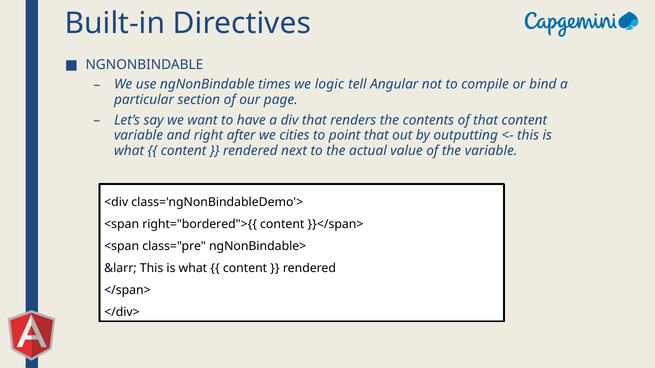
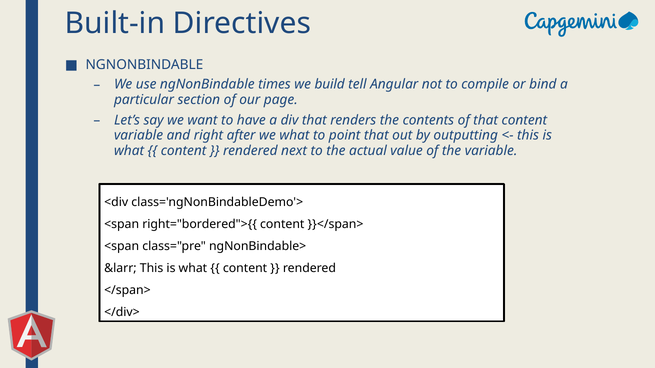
logic: logic -> build
we cities: cities -> what
